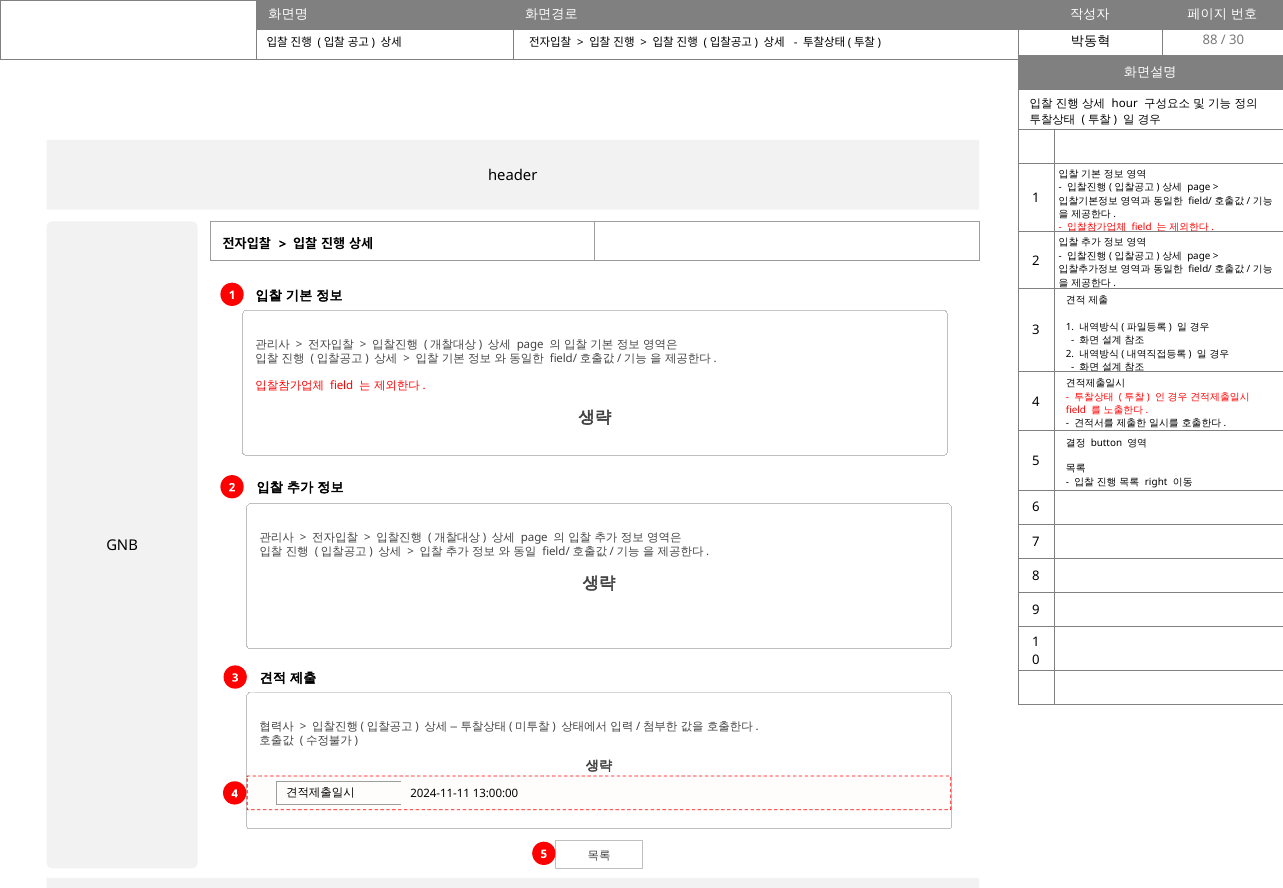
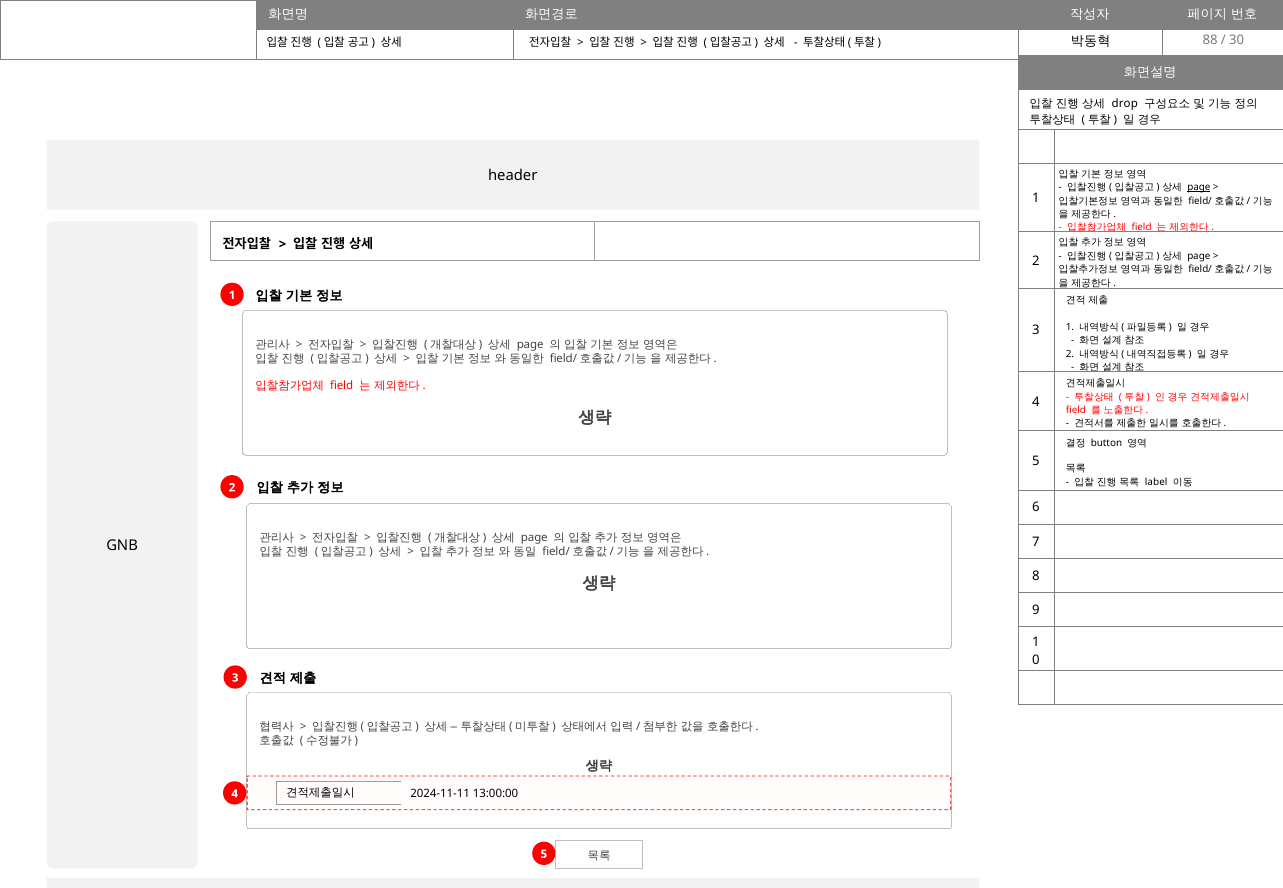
hour: hour -> drop
page at (1199, 187) underline: none -> present
right: right -> label
